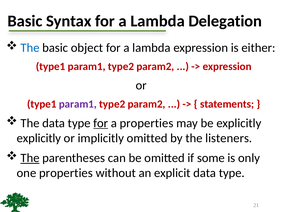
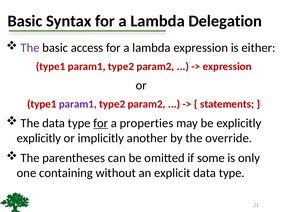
The at (30, 48) colour: blue -> purple
object: object -> access
implicitly omitted: omitted -> another
listeners: listeners -> override
The at (30, 158) underline: present -> none
one properties: properties -> containing
